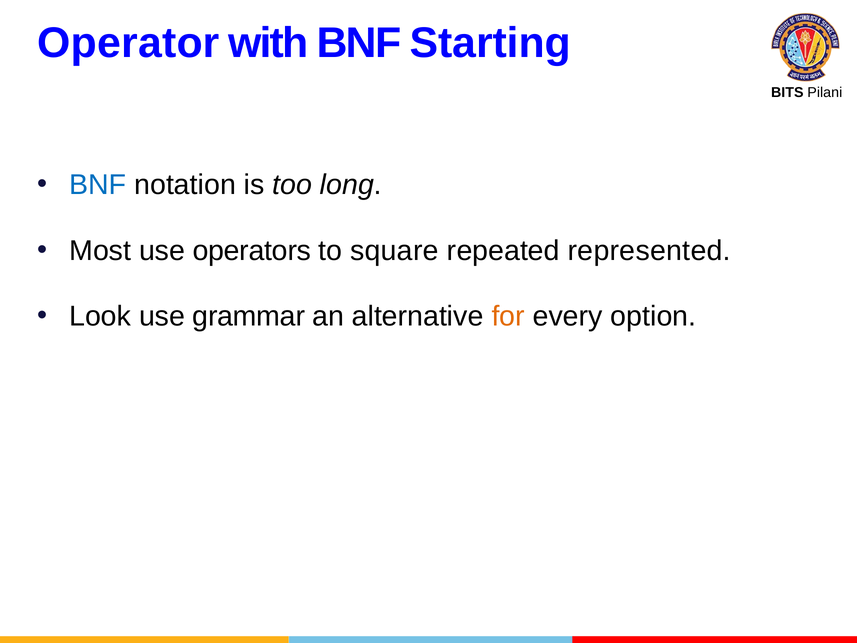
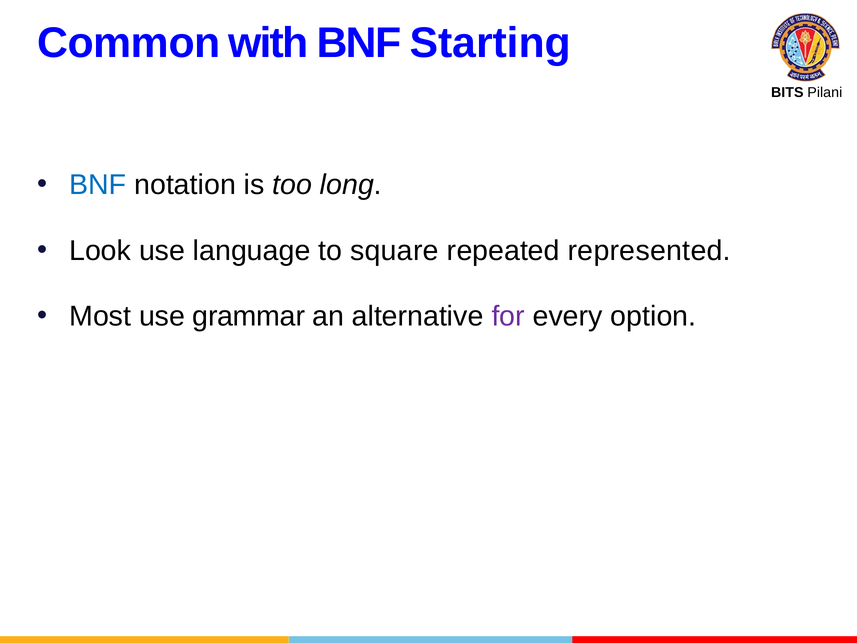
Operator: Operator -> Common
Most: Most -> Look
operators: operators -> language
Look: Look -> Most
for colour: orange -> purple
